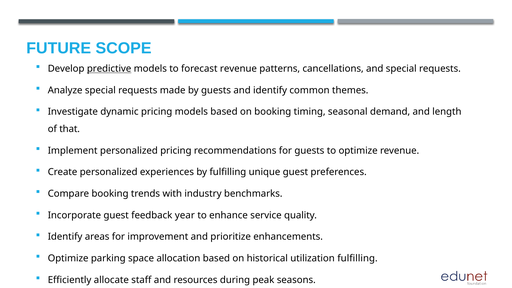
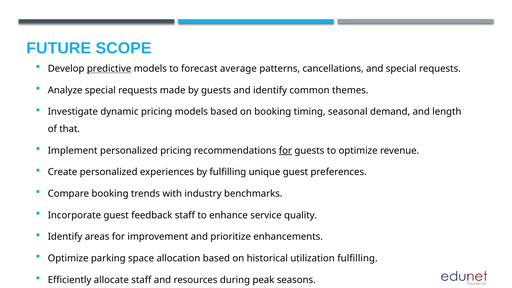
forecast revenue: revenue -> average
for at (285, 151) underline: none -> present
feedback year: year -> staff
